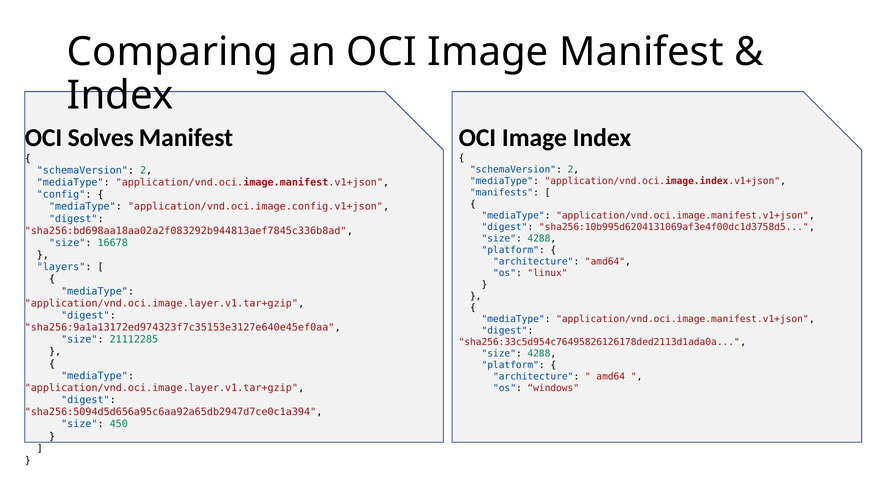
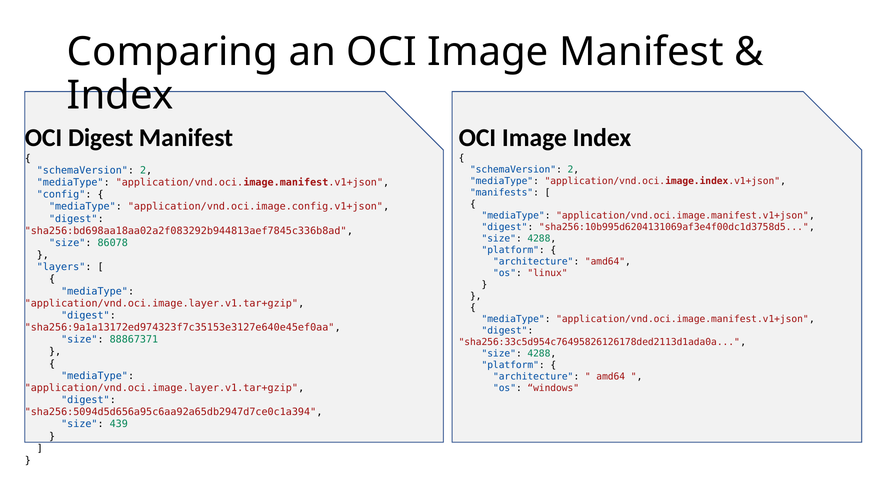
OCI Solves: Solves -> Digest
16678: 16678 -> 86078
21112285: 21112285 -> 88867371
450: 450 -> 439
